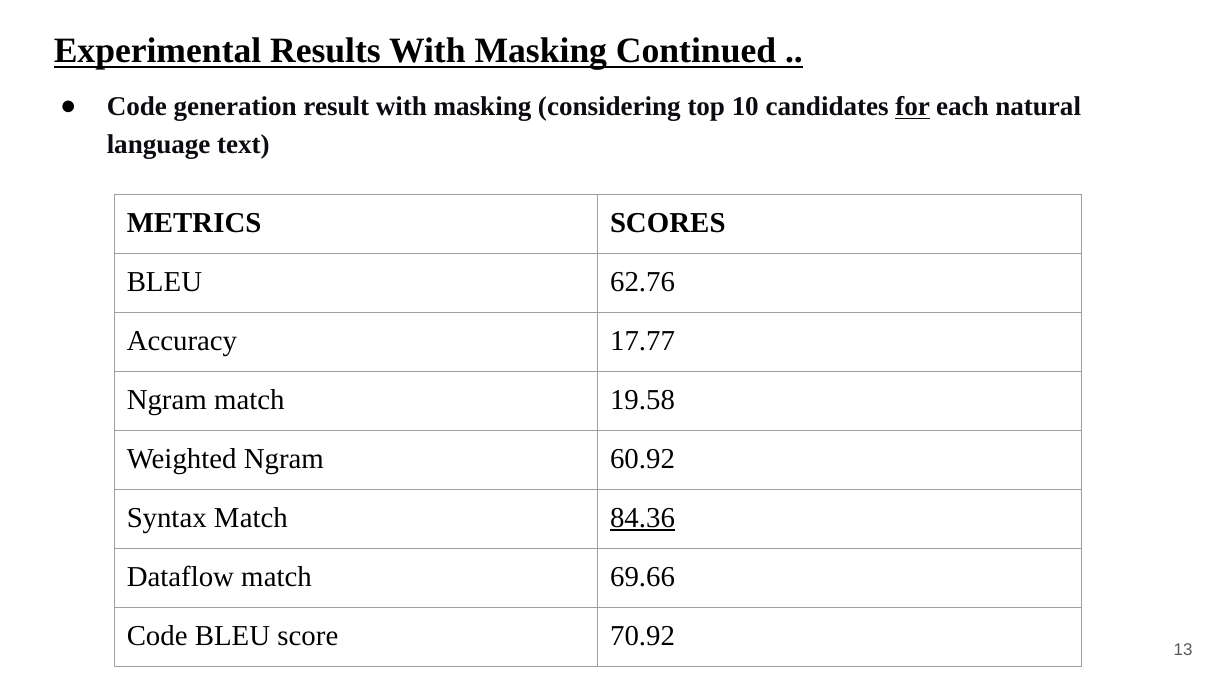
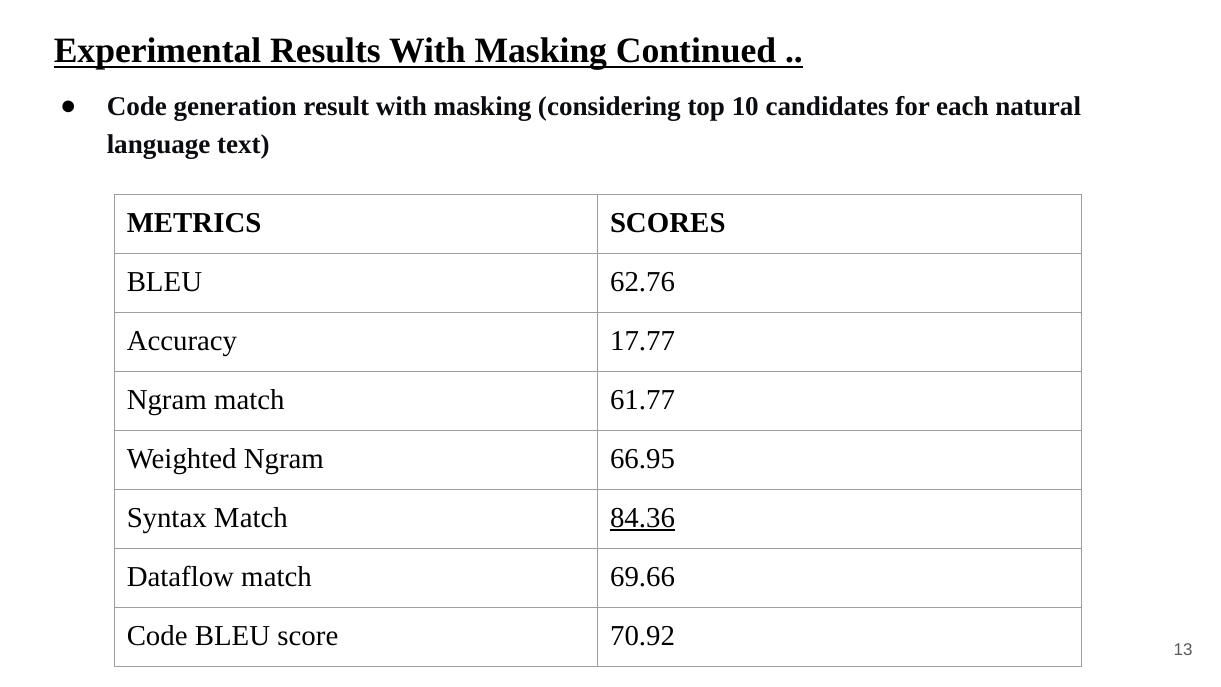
for underline: present -> none
19.58: 19.58 -> 61.77
60.92: 60.92 -> 66.95
